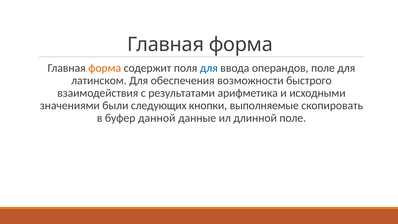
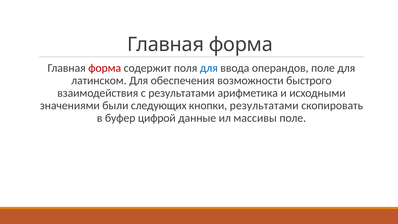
форма at (105, 68) colour: orange -> red
кнопки выполняемые: выполняемые -> результатами
данной: данной -> цифрой
длинной: длинной -> массивы
